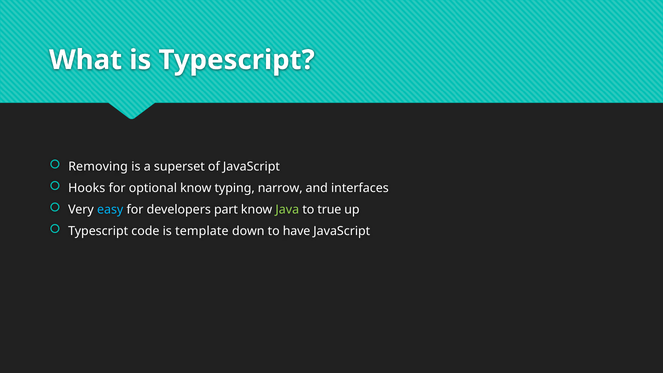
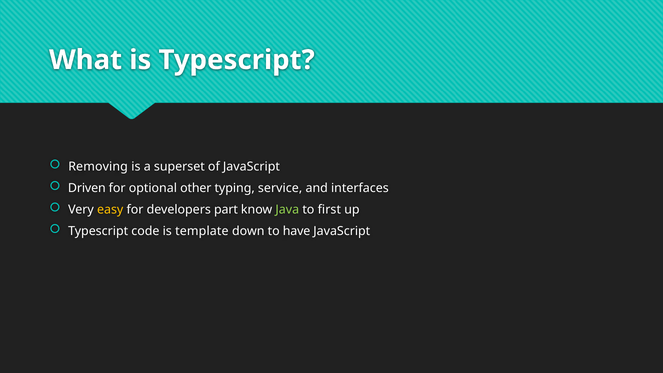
Hooks: Hooks -> Driven
optional know: know -> other
narrow: narrow -> service
easy colour: light blue -> yellow
true: true -> first
